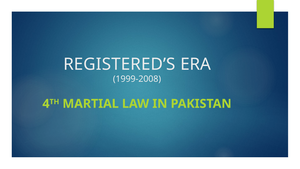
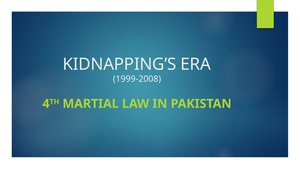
REGISTERED’S: REGISTERED’S -> KIDNAPPING’S
